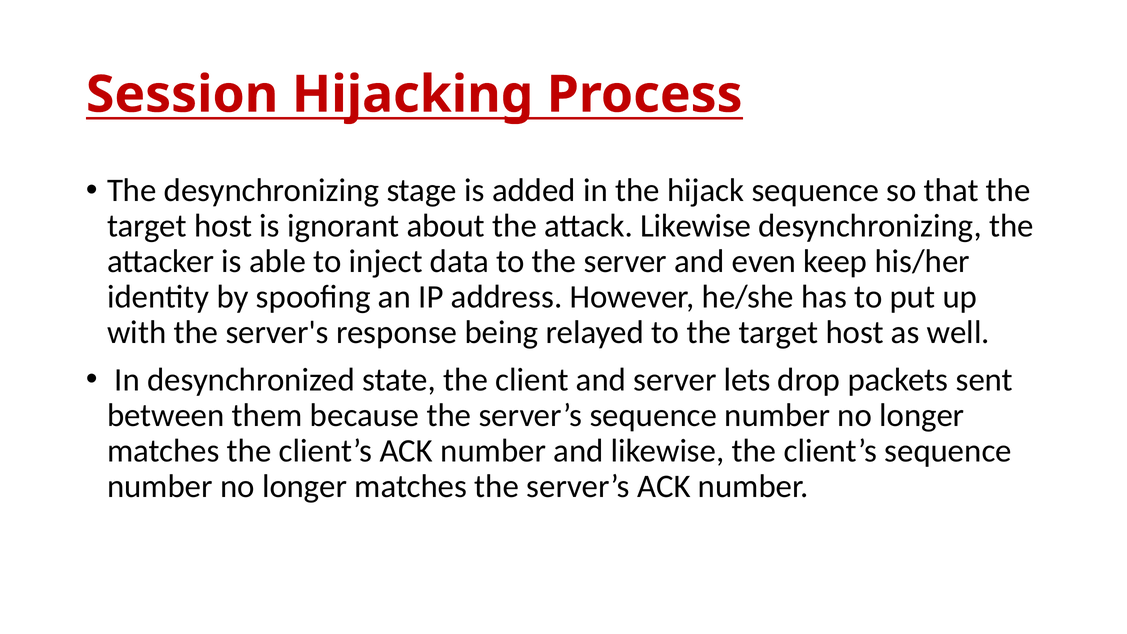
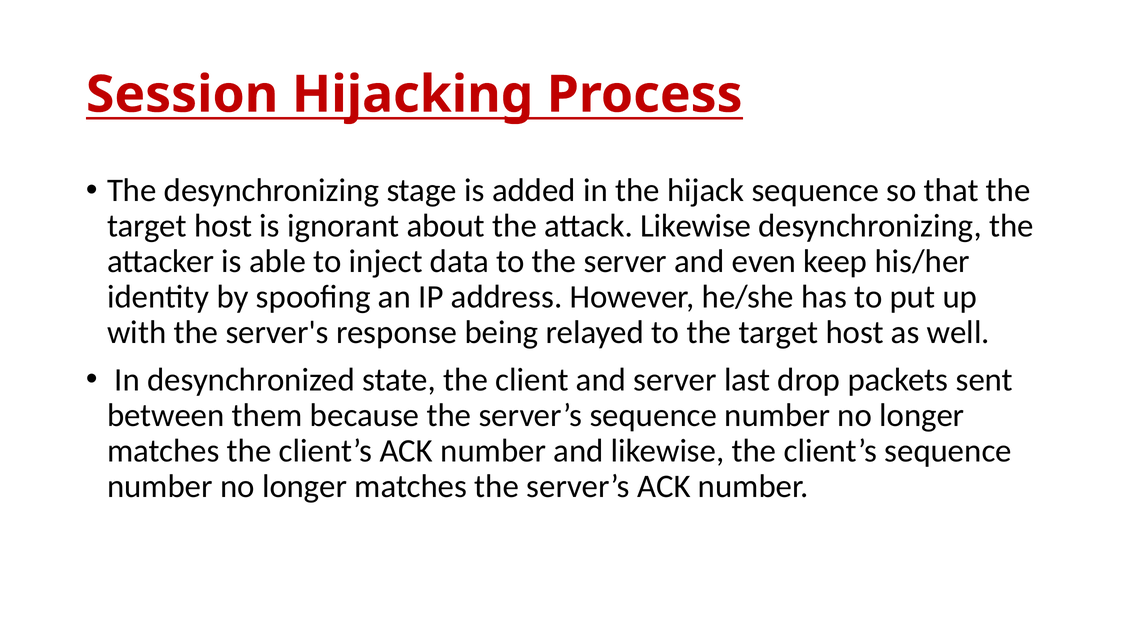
lets: lets -> last
